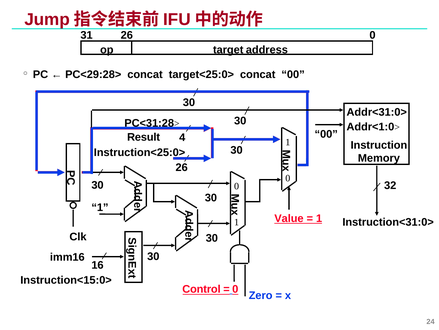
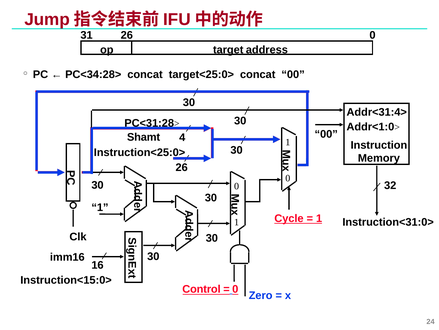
PC<29:28>: PC<29:28> -> PC<34:28>
Addr<31:0>: Addr<31:0> -> Addr<31:4>
Result: Result -> Shamt
Value: Value -> Cycle
